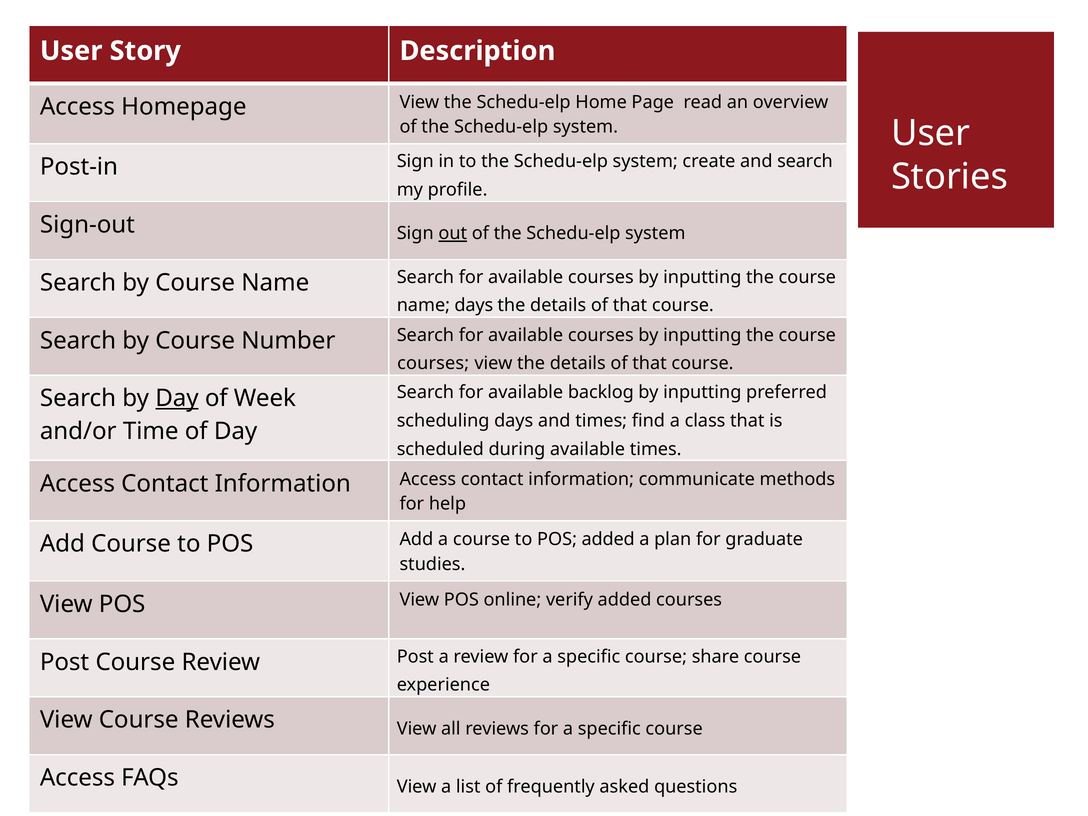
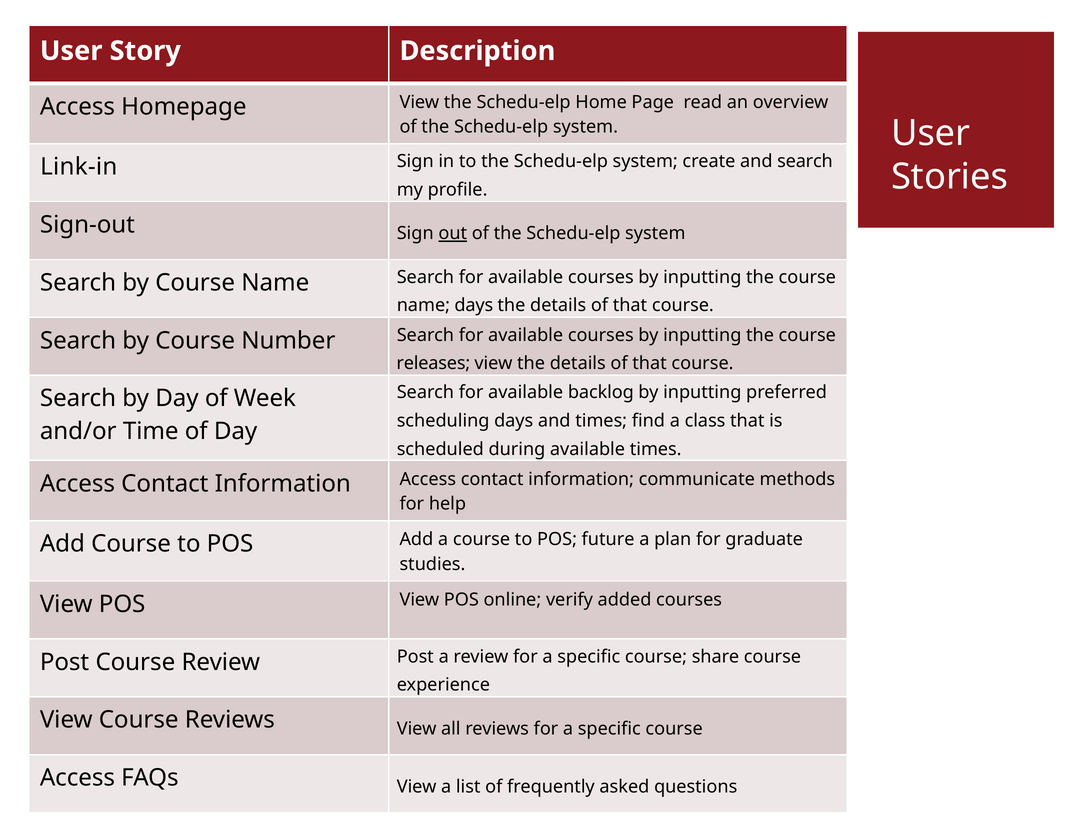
Post-in: Post-in -> Link-in
courses at (433, 363): courses -> releases
Day at (177, 398) underline: present -> none
POS added: added -> future
